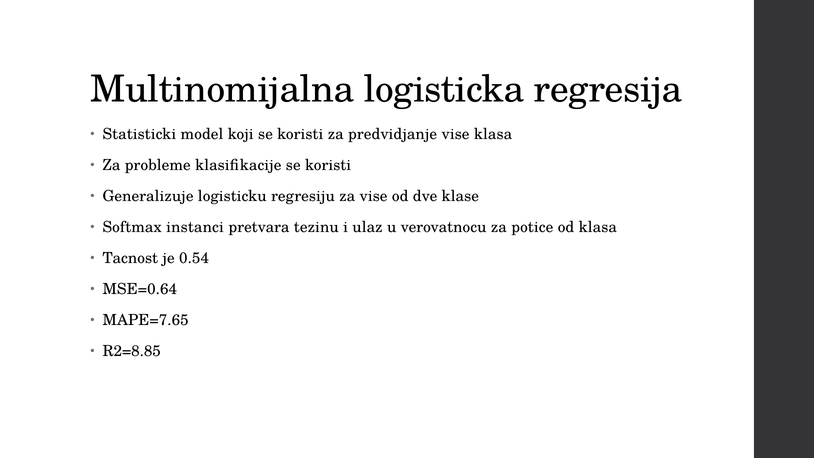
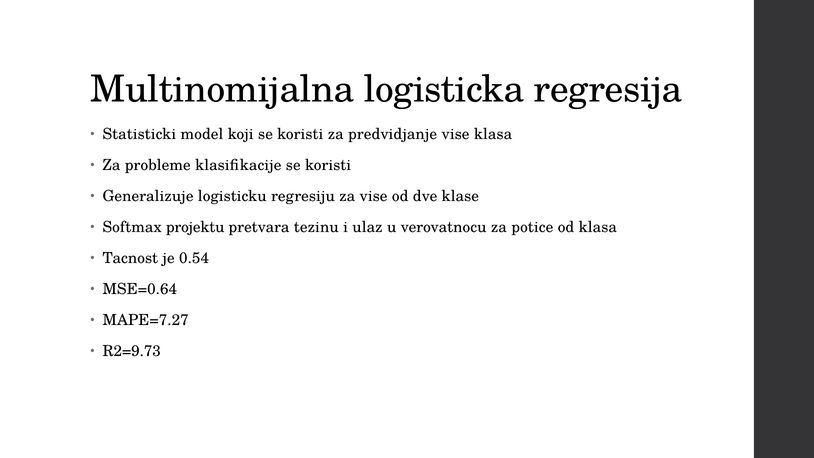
instanci: instanci -> projektu
MAPE=7.65: MAPE=7.65 -> MAPE=7.27
R2=8.85: R2=8.85 -> R2=9.73
